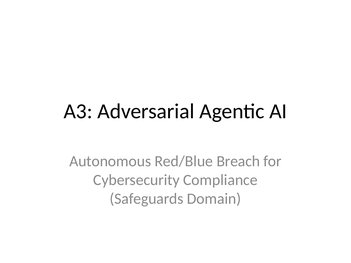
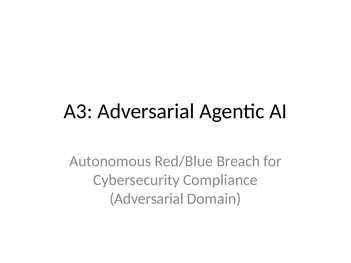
Safeguards at (147, 199): Safeguards -> Adversarial
